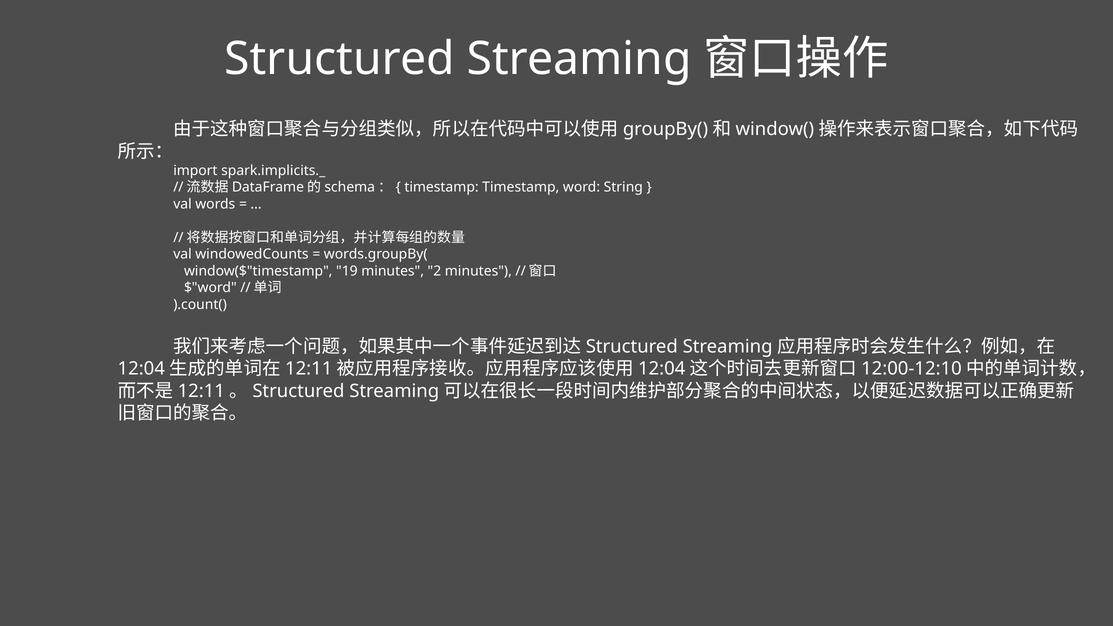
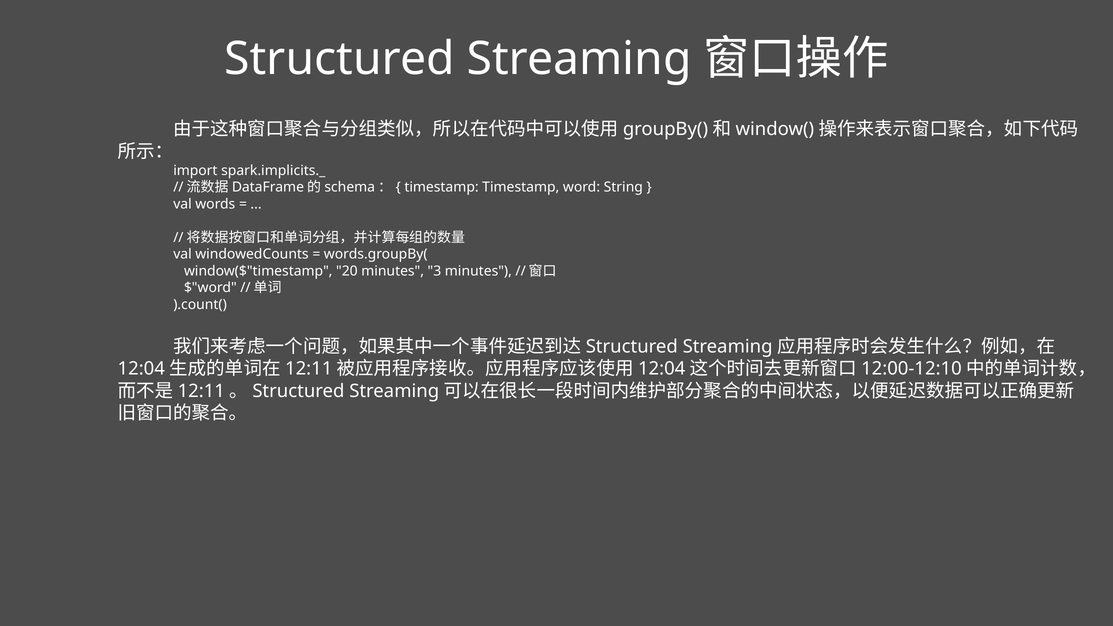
19: 19 -> 20
2: 2 -> 3
